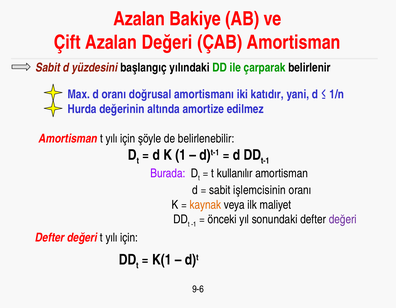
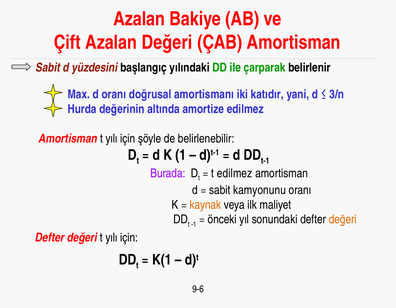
1/n: 1/n -> 3/n
t kullanılır: kullanılır -> edilmez
işlemcisinin: işlemcisinin -> kamyonunu
değeri at (343, 219) colour: purple -> orange
